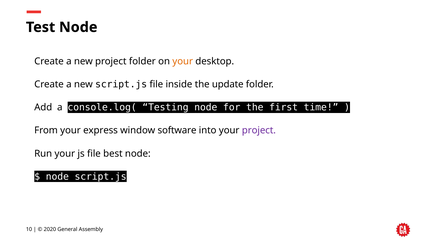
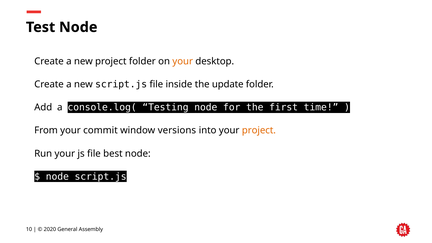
express: express -> commit
software: software -> versions
project at (259, 130) colour: purple -> orange
